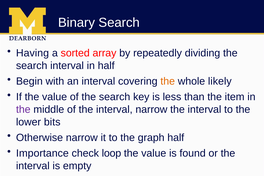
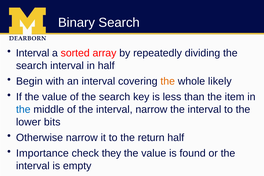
Having at (33, 53): Having -> Interval
the at (23, 109) colour: purple -> blue
graph: graph -> return
loop: loop -> they
